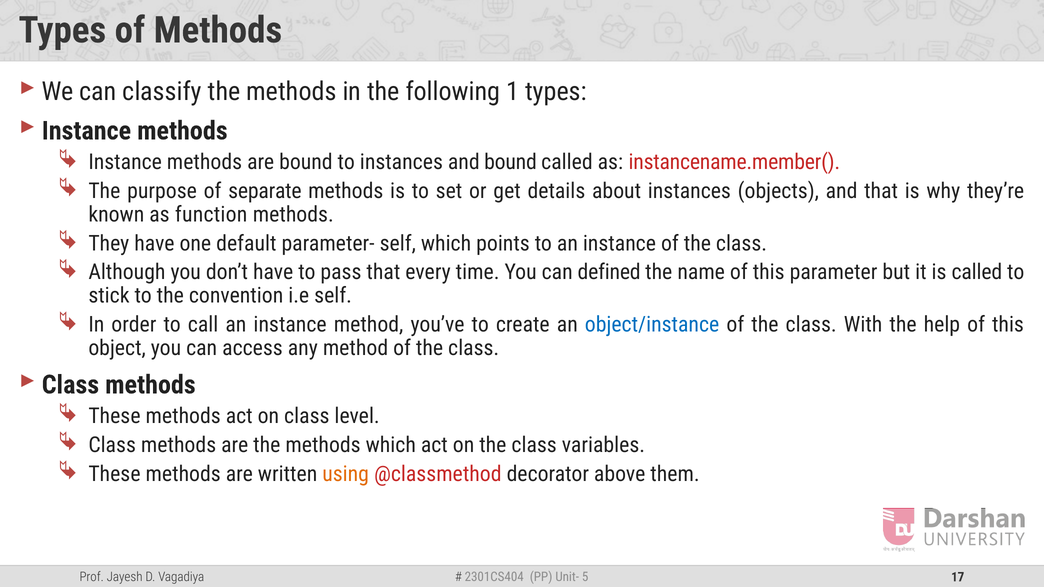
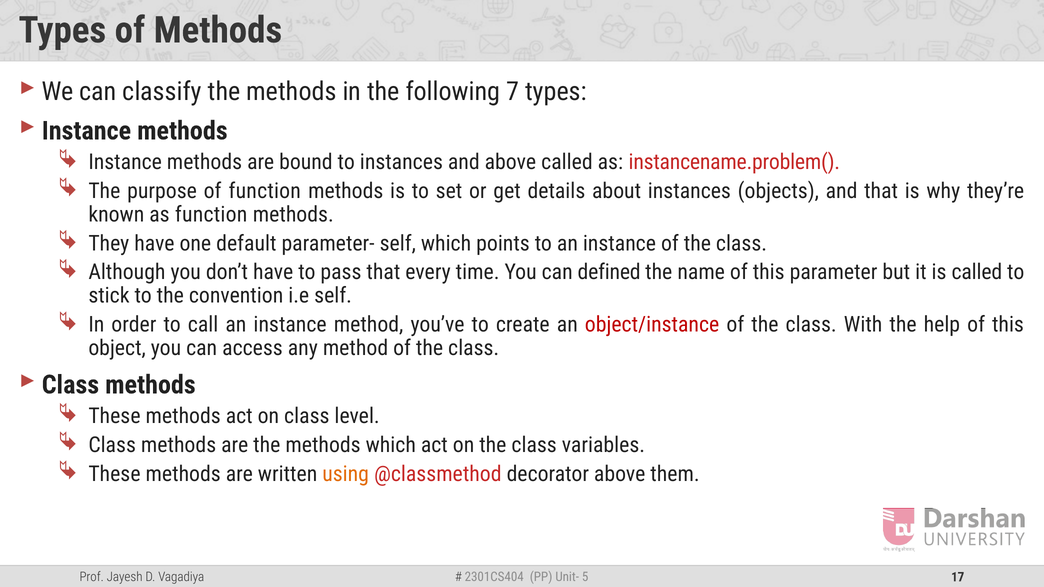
1: 1 -> 7
and bound: bound -> above
instancename.member(: instancename.member( -> instancename.problem(
of separate: separate -> function
object/instance colour: blue -> red
